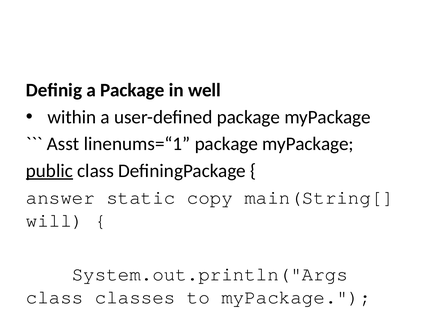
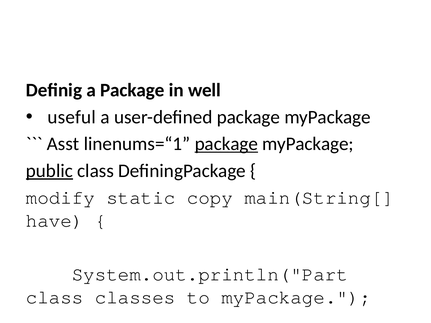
within: within -> useful
package at (226, 144) underline: none -> present
answer: answer -> modify
will: will -> have
System.out.println("Args: System.out.println("Args -> System.out.println("Part
